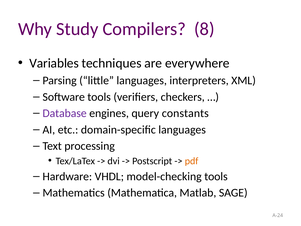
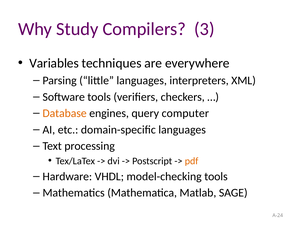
8: 8 -> 3
Database colour: purple -> orange
constants: constants -> computer
